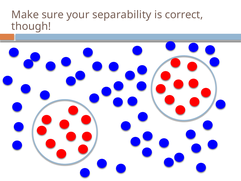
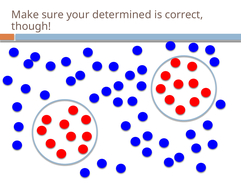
separability: separability -> determined
